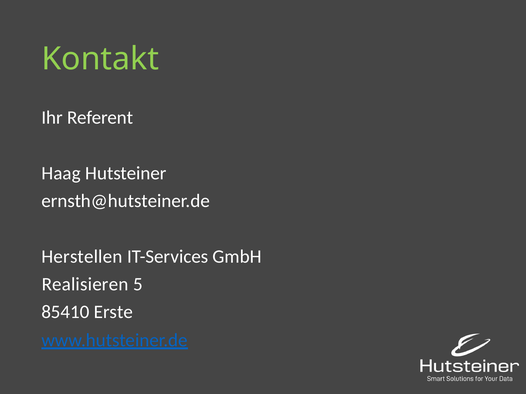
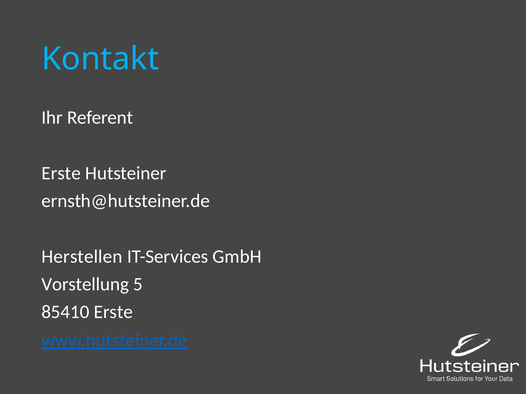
Kontakt colour: light green -> light blue
Haag at (61, 173): Haag -> Erste
Realisieren: Realisieren -> Vorstellung
